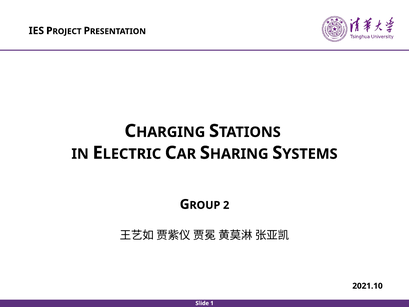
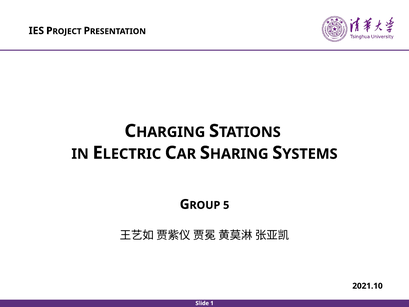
2: 2 -> 5
